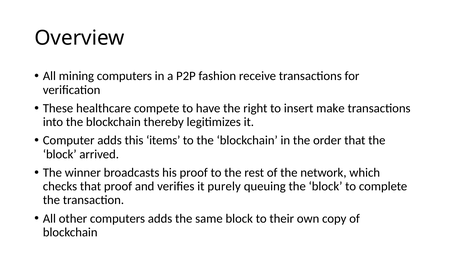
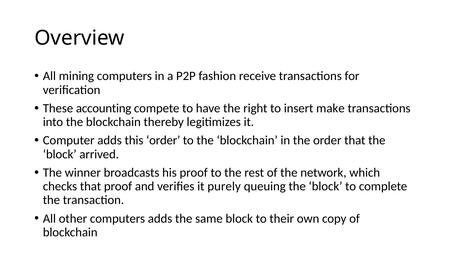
healthcare: healthcare -> accounting
this items: items -> order
